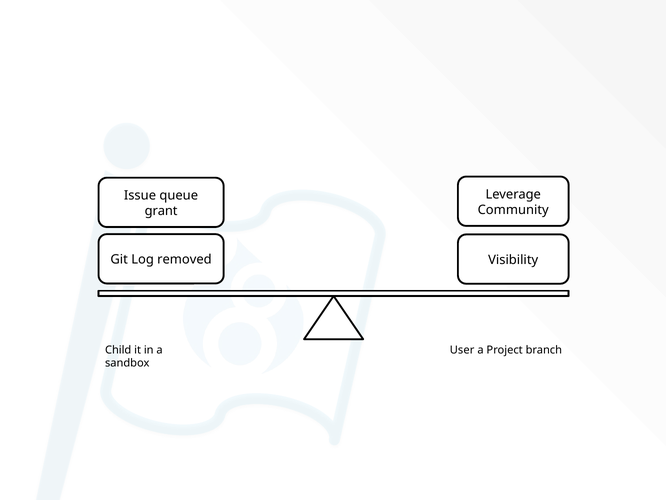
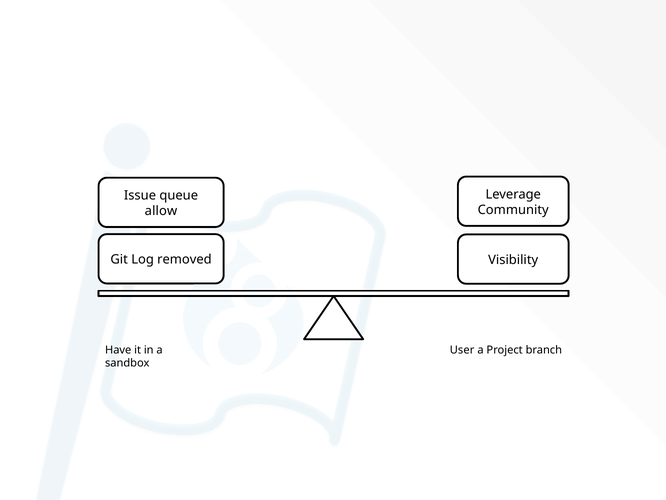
grant: grant -> allow
Child: Child -> Have
